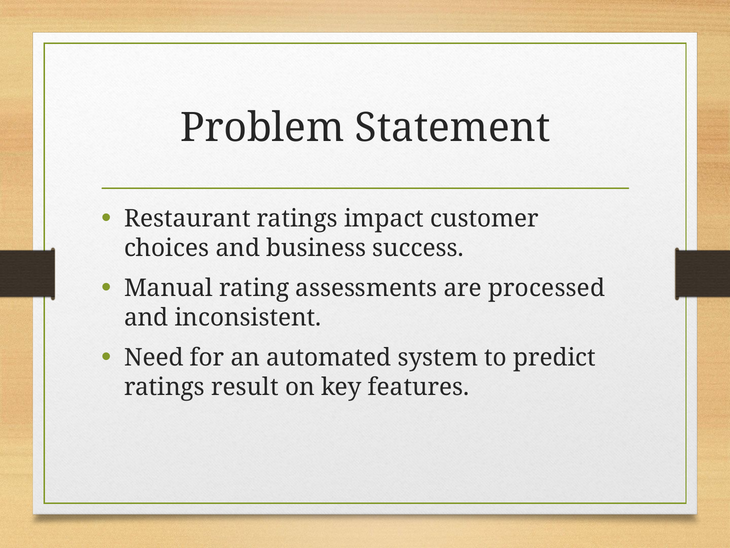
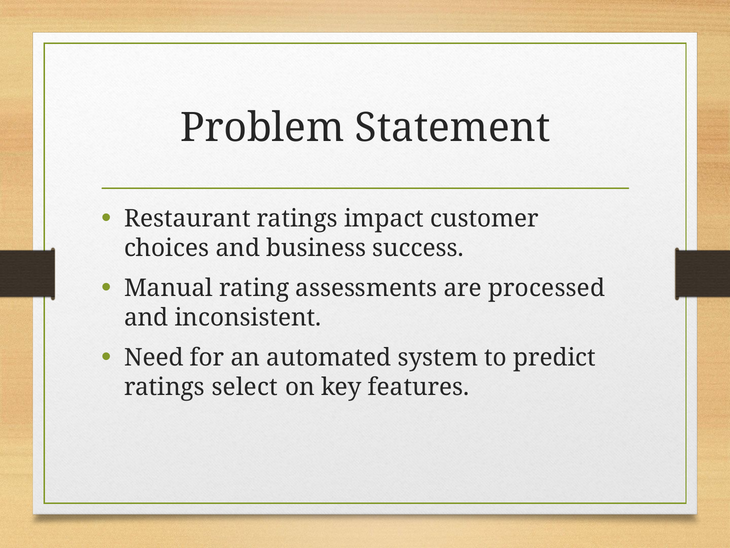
result: result -> select
